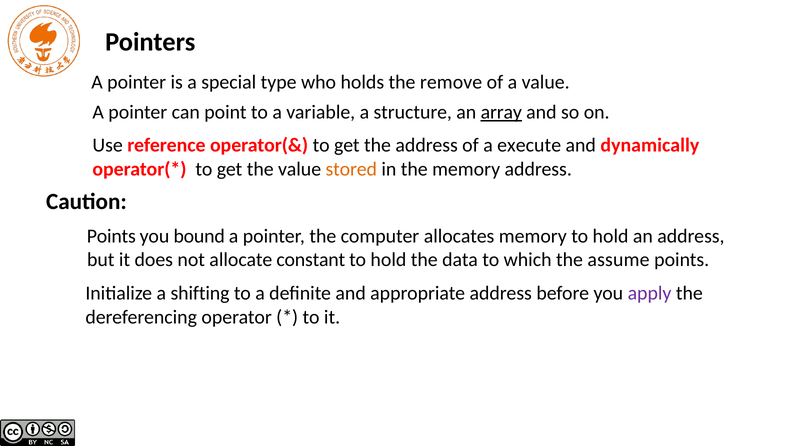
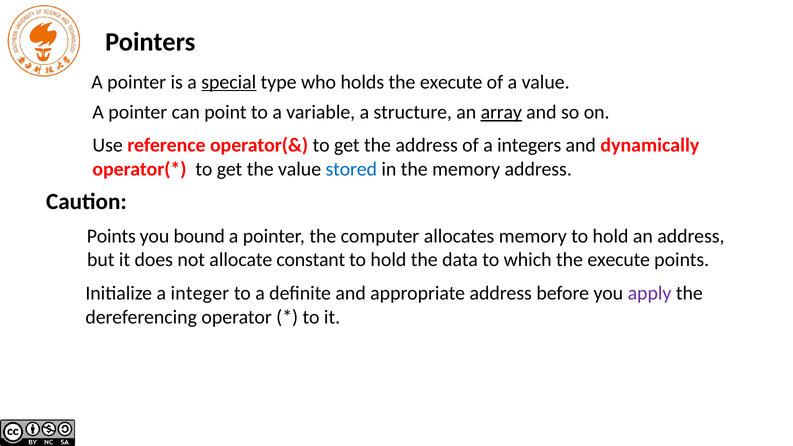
special underline: none -> present
holds the remove: remove -> execute
execute: execute -> integers
stored colour: orange -> blue
which the assume: assume -> execute
shifting: shifting -> integer
